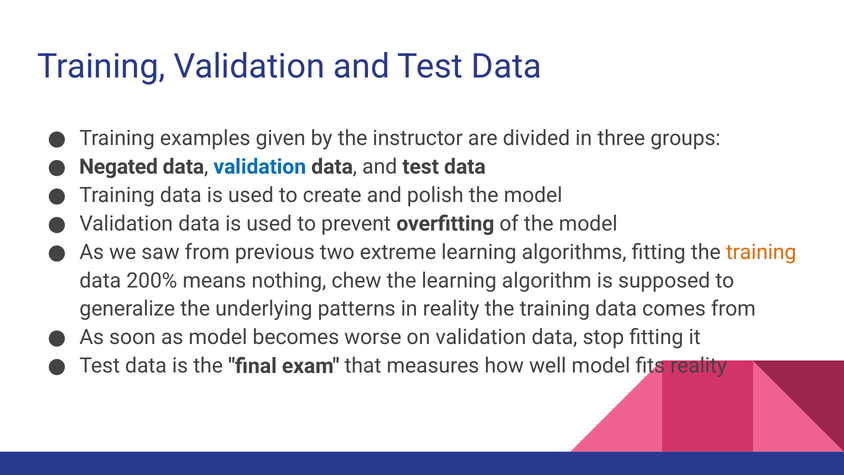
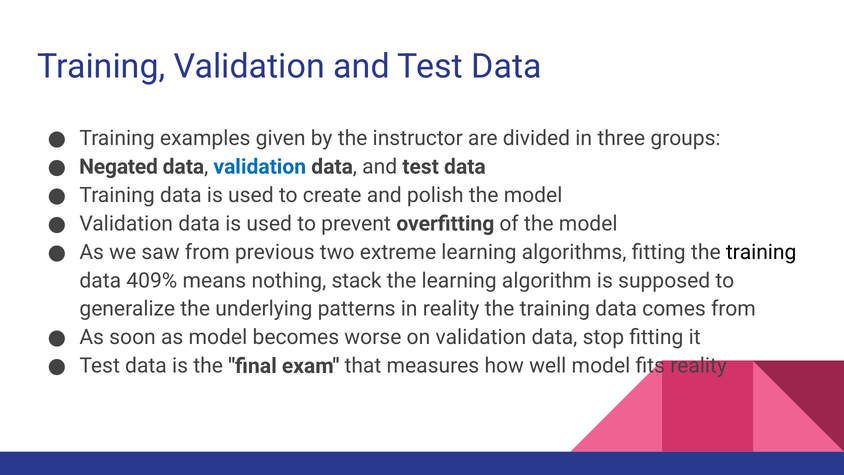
training at (761, 252) colour: orange -> black
200%: 200% -> 409%
chew: chew -> stack
